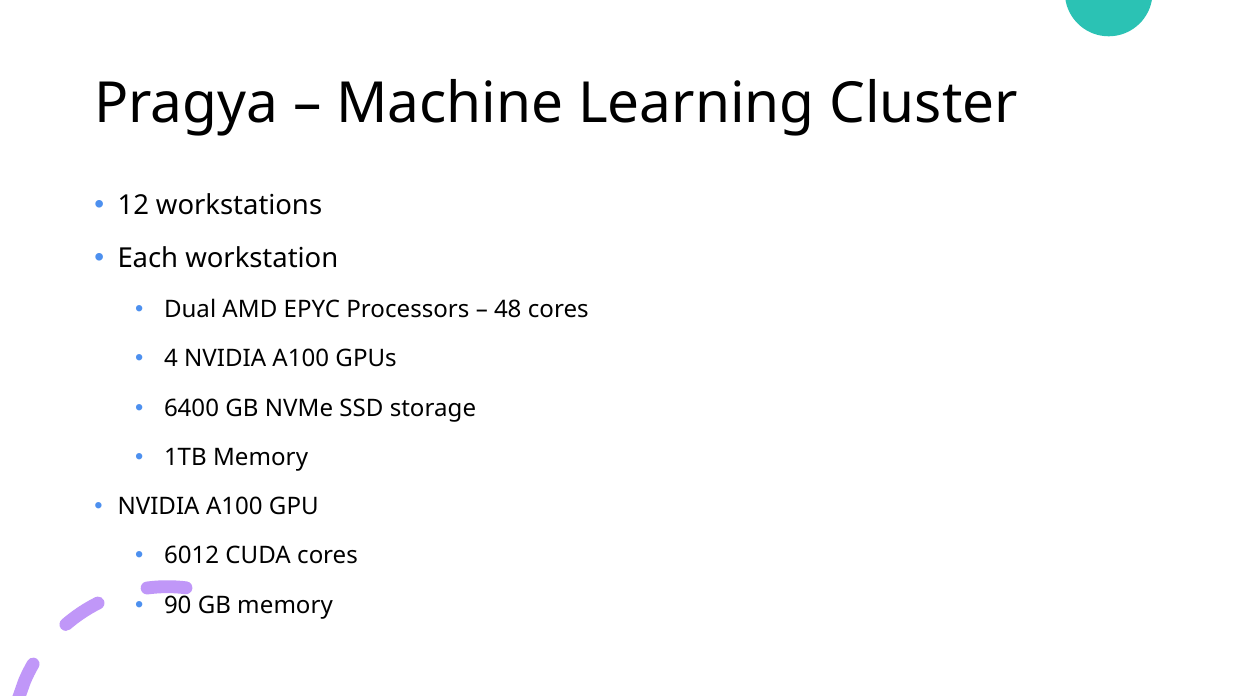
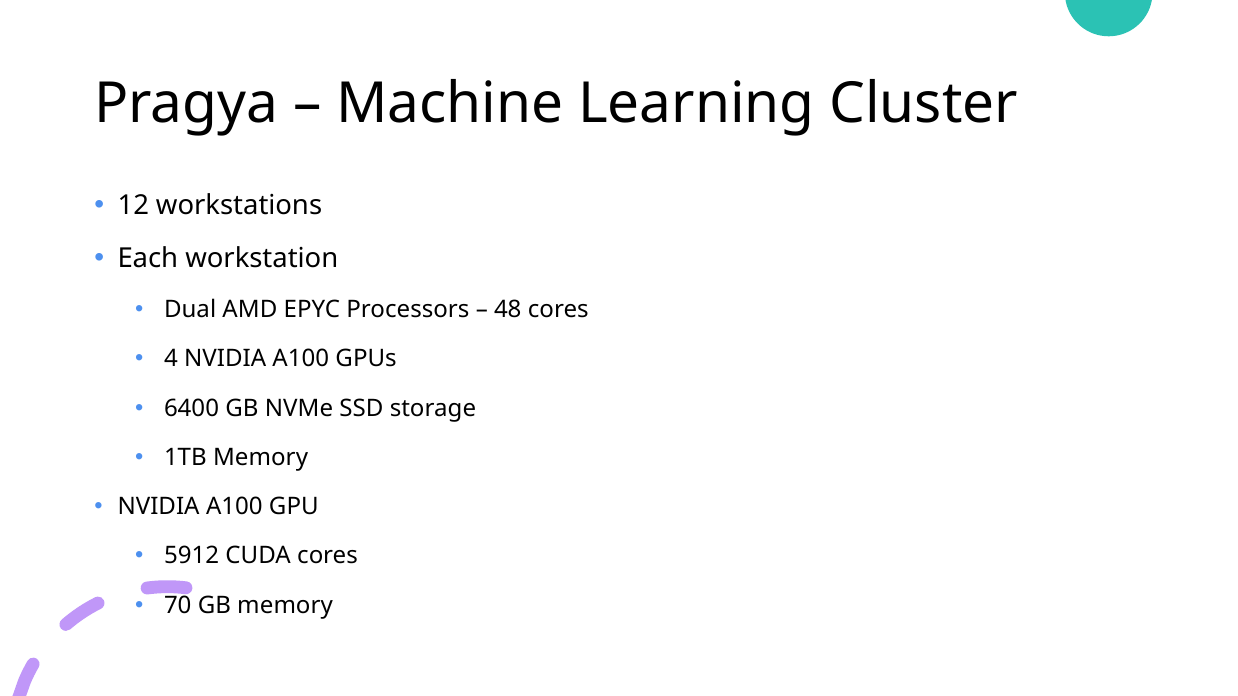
6012: 6012 -> 5912
90: 90 -> 70
